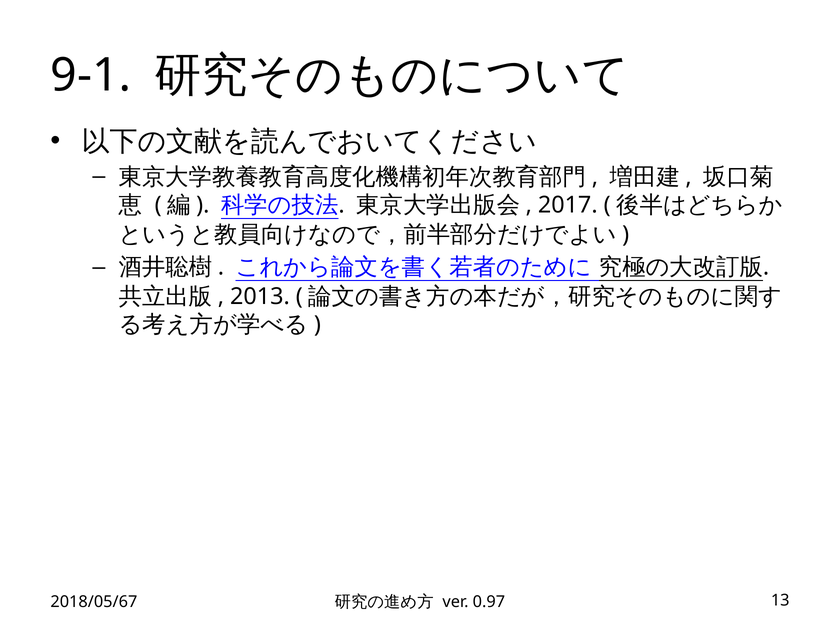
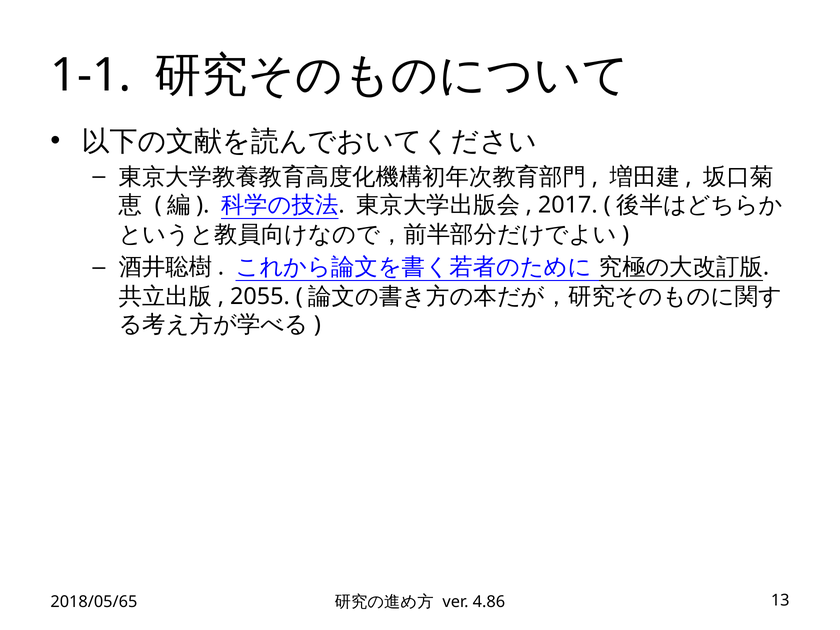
9-1: 9-1 -> 1-1
2013: 2013 -> 2055
2018/05/67: 2018/05/67 -> 2018/05/65
0.97: 0.97 -> 4.86
